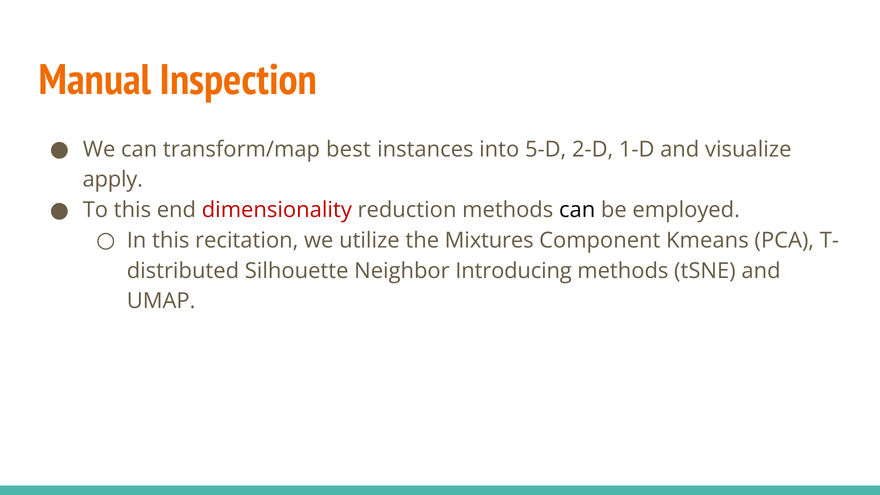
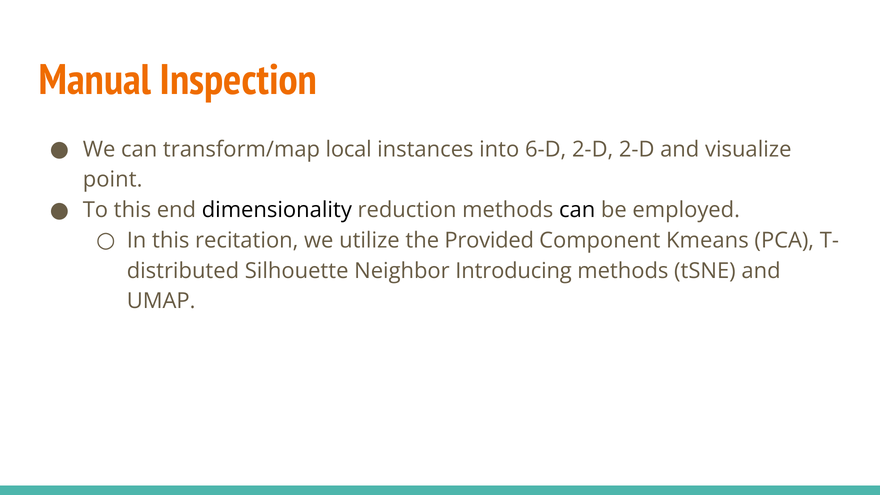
best: best -> local
5-D: 5-D -> 6-D
2-D 1-D: 1-D -> 2-D
apply: apply -> point
dimensionality colour: red -> black
Mixtures: Mixtures -> Provided
